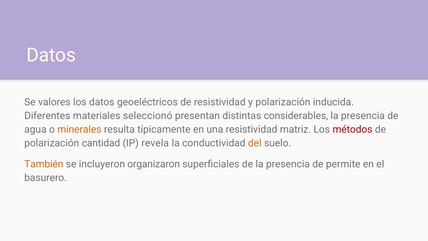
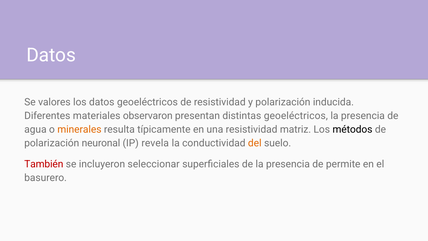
seleccionó: seleccionó -> observaron
distintas considerables: considerables -> geoeléctricos
métodos colour: red -> black
cantidad: cantidad -> neuronal
También colour: orange -> red
organizaron: organizaron -> seleccionar
